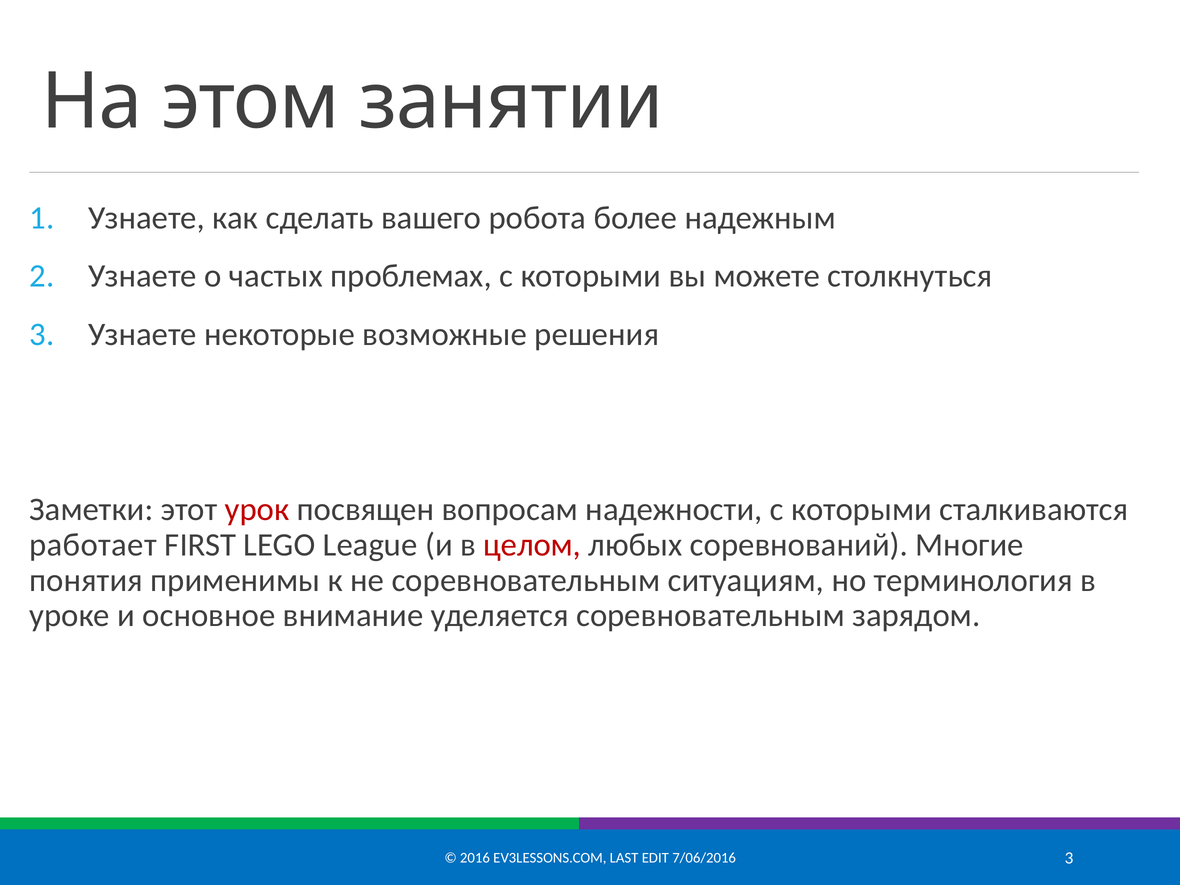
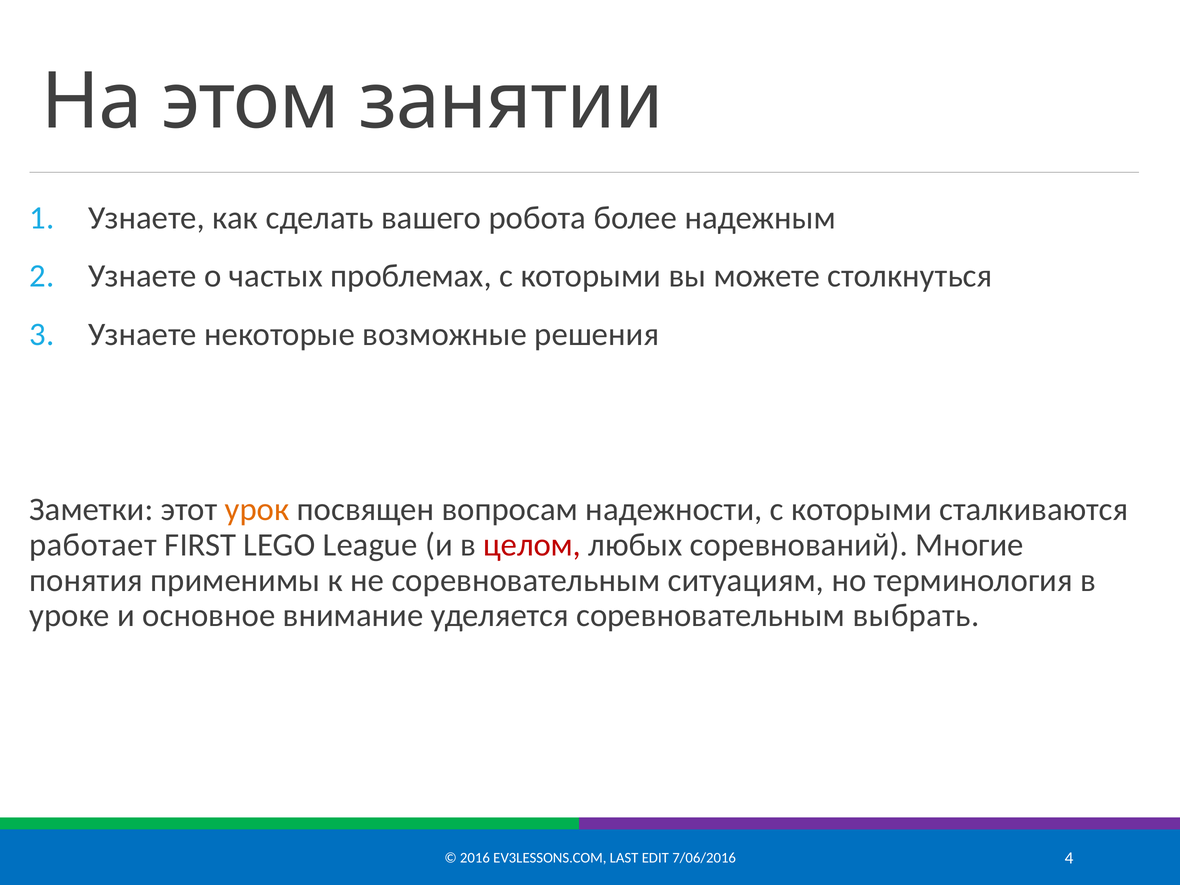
урок colour: red -> orange
зарядом: зарядом -> выбрать
7/06/2016 3: 3 -> 4
